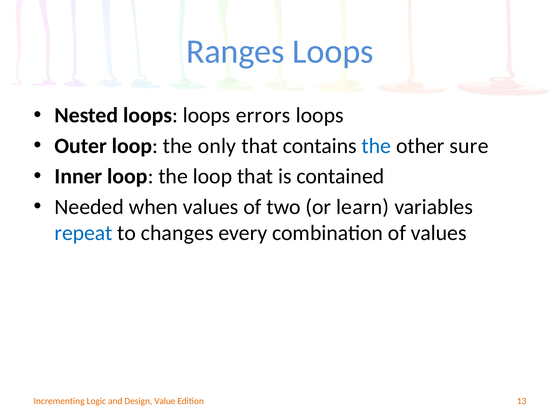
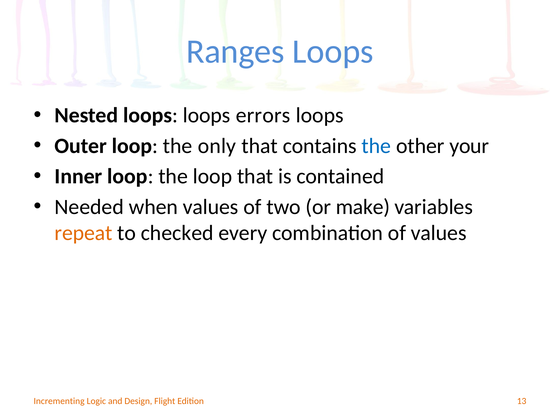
sure: sure -> your
learn: learn -> make
repeat colour: blue -> orange
changes: changes -> checked
Value: Value -> Flight
